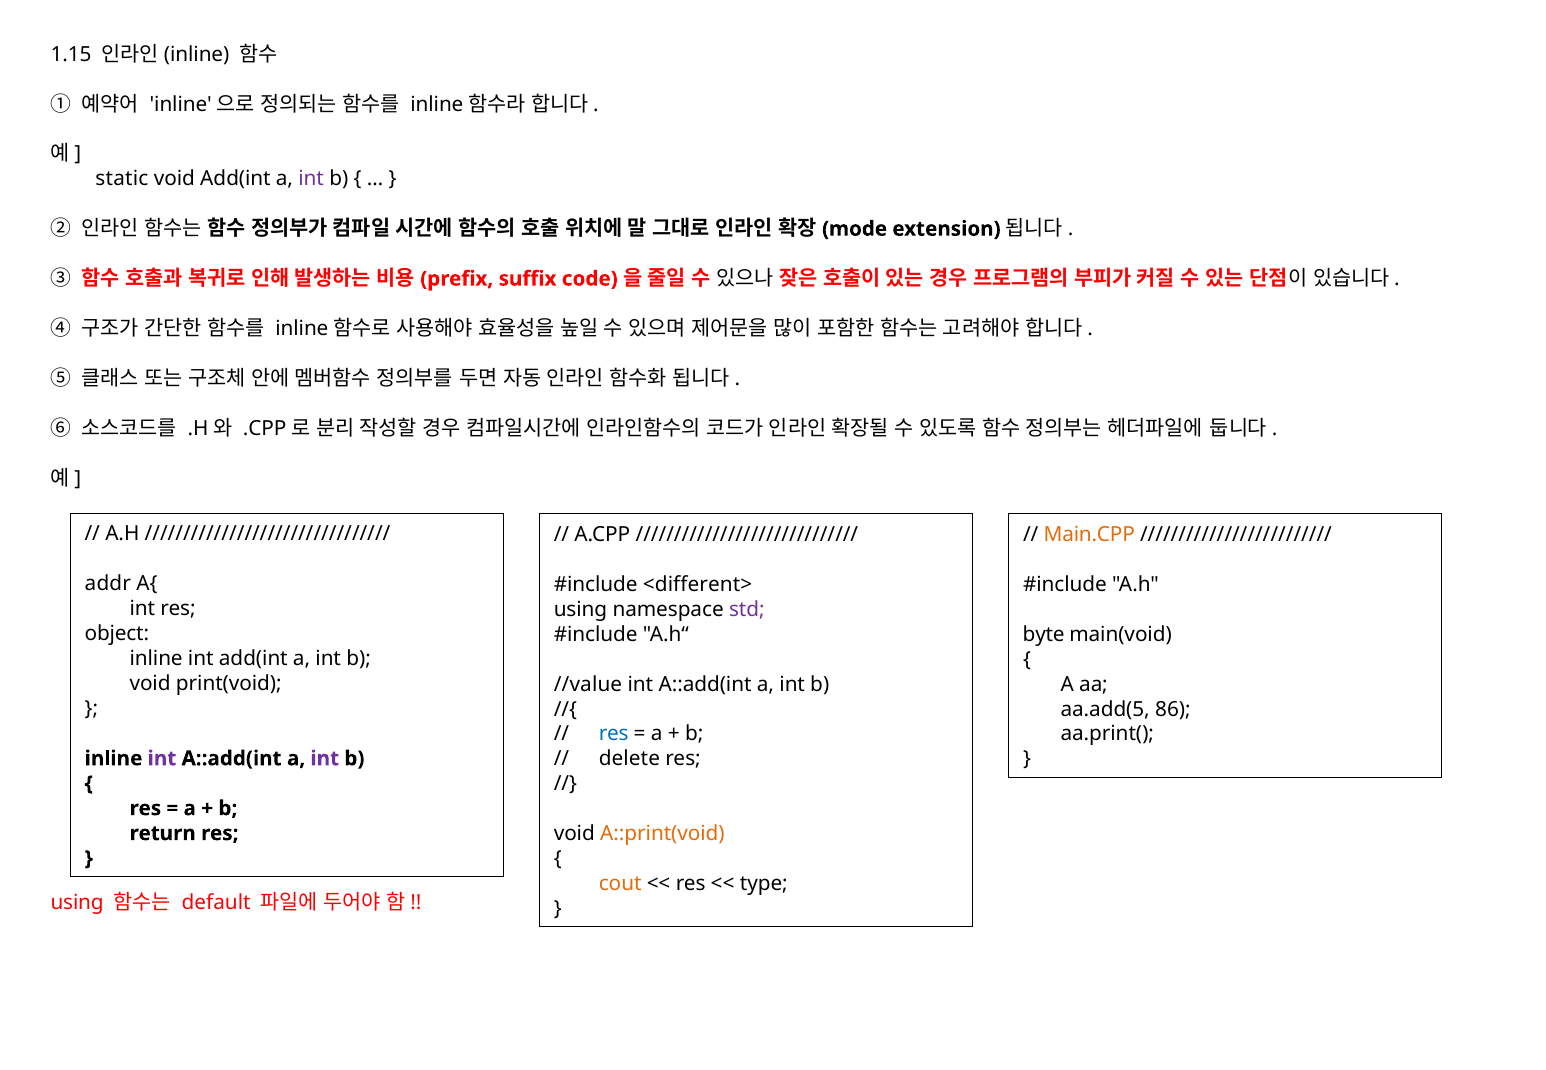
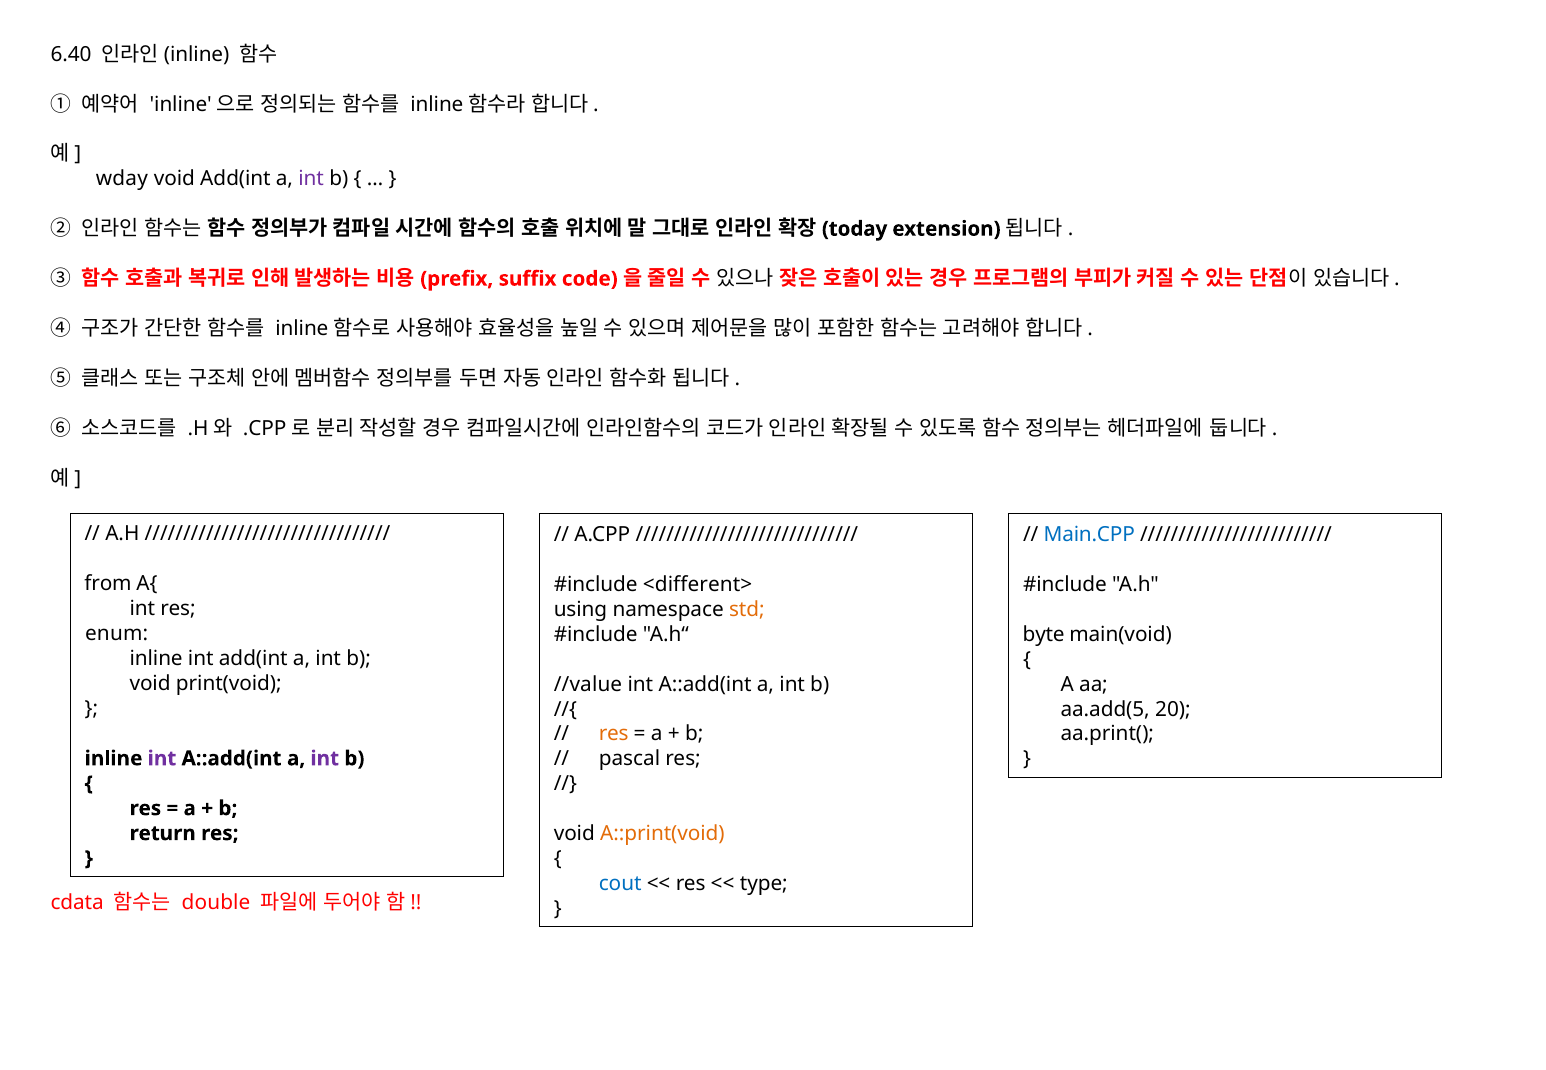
1.15: 1.15 -> 6.40
static: static -> wday
mode: mode -> today
Main.CPP colour: orange -> blue
addr: addr -> from
std colour: purple -> orange
object: object -> enum
86: 86 -> 20
res at (614, 734) colour: blue -> orange
delete: delete -> pascal
cout colour: orange -> blue
using at (77, 902): using -> cdata
default: default -> double
